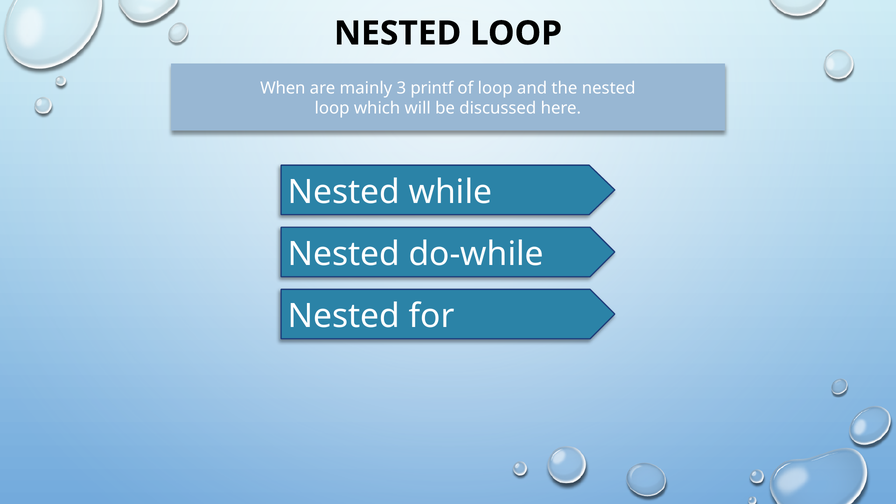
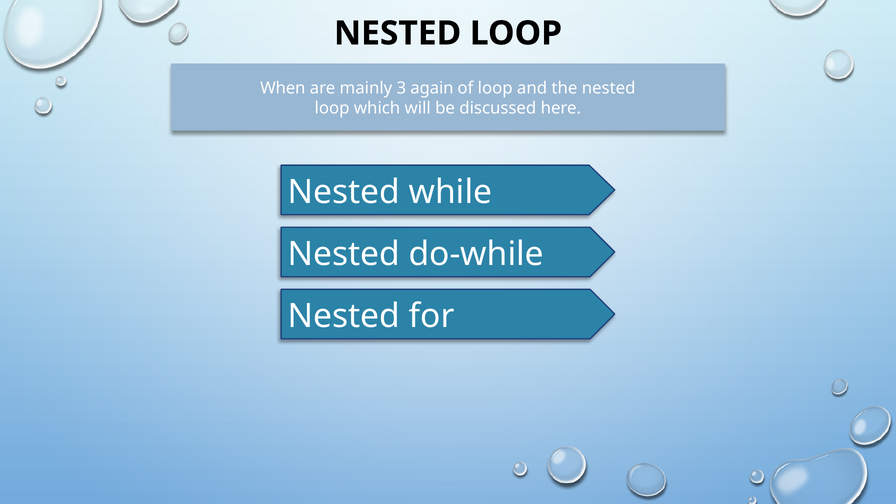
printf: printf -> again
